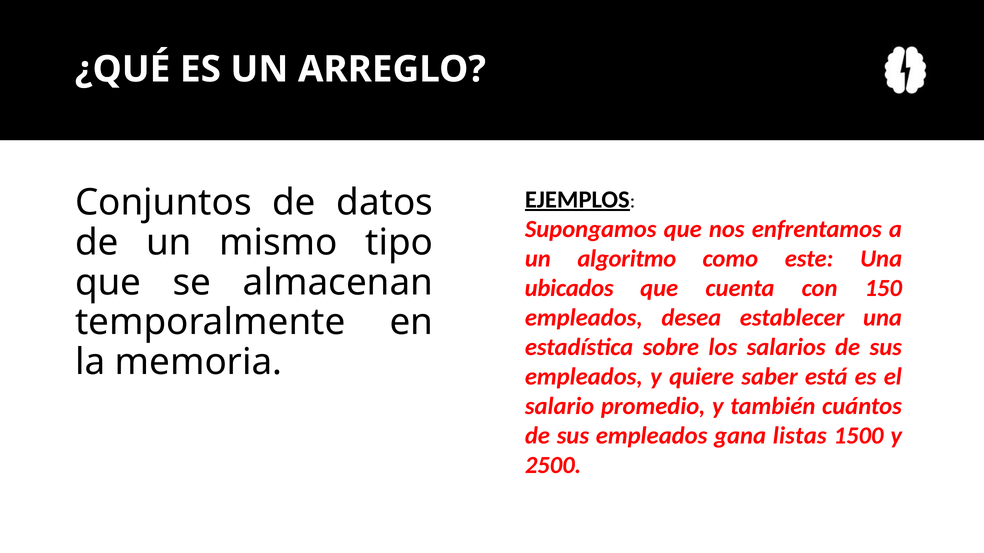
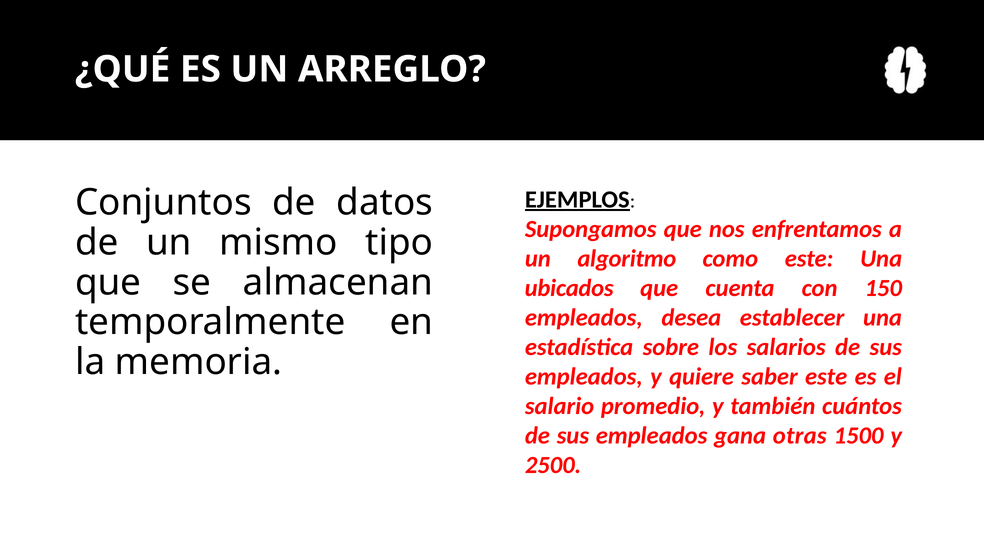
saber está: está -> este
listas: listas -> otras
